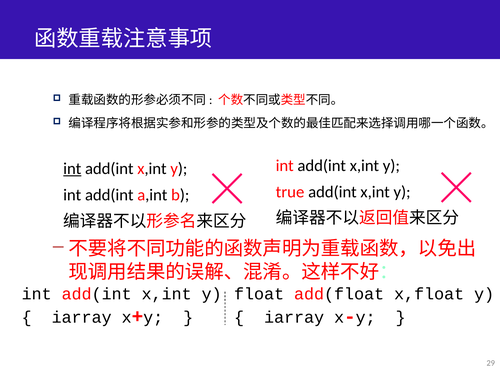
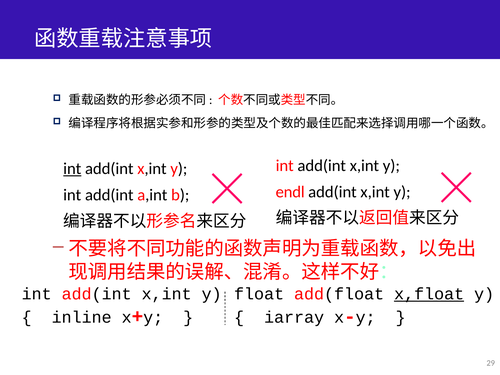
true: true -> endl
x,float underline: none -> present
iarray at (82, 317): iarray -> inline
